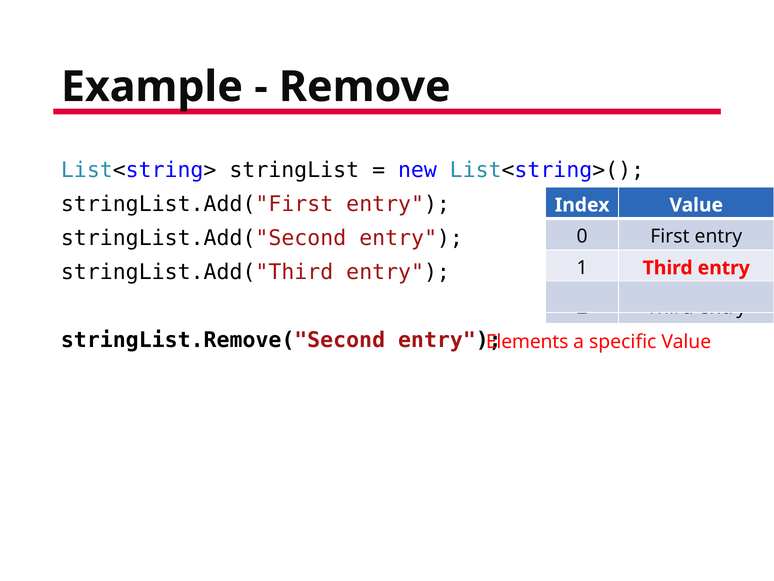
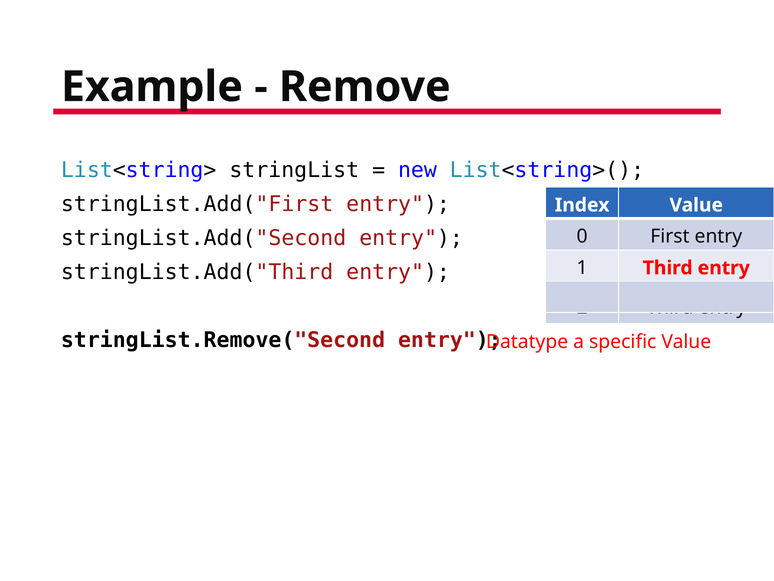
Elements: Elements -> Datatype
